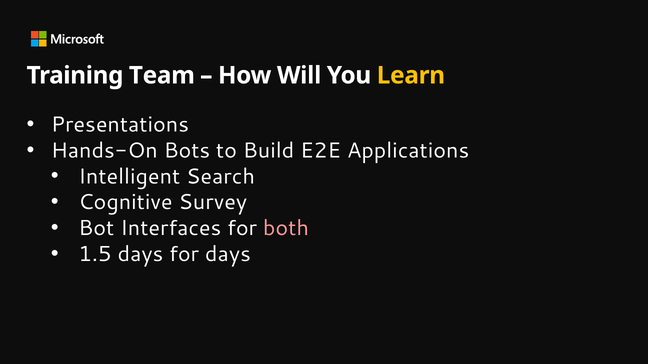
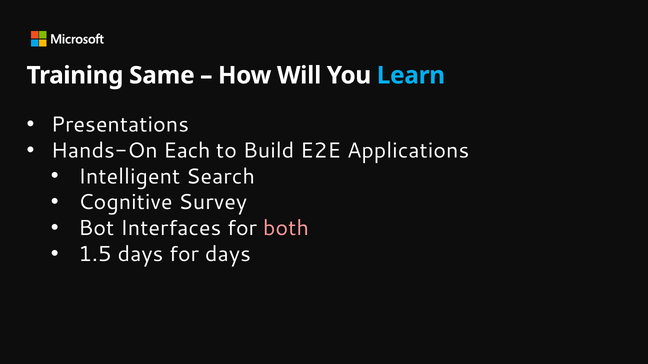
Team: Team -> Same
Learn colour: yellow -> light blue
Bots: Bots -> Each
